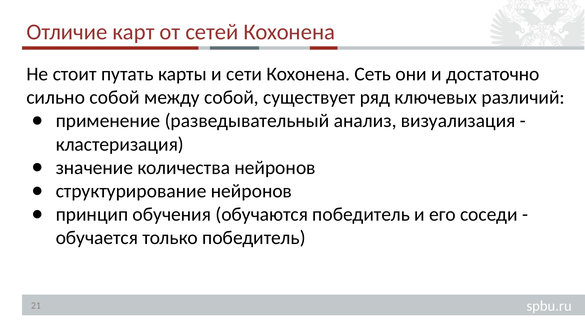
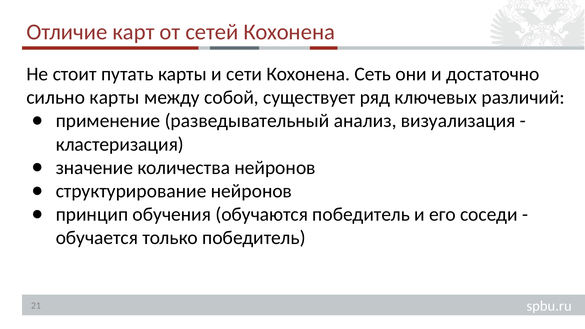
сильно собой: собой -> карты
